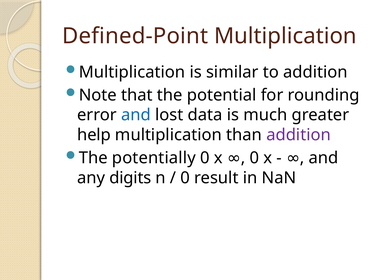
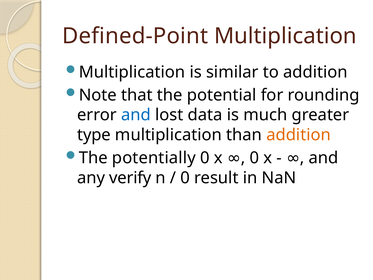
help: help -> type
addition at (299, 135) colour: purple -> orange
digits: digits -> verify
